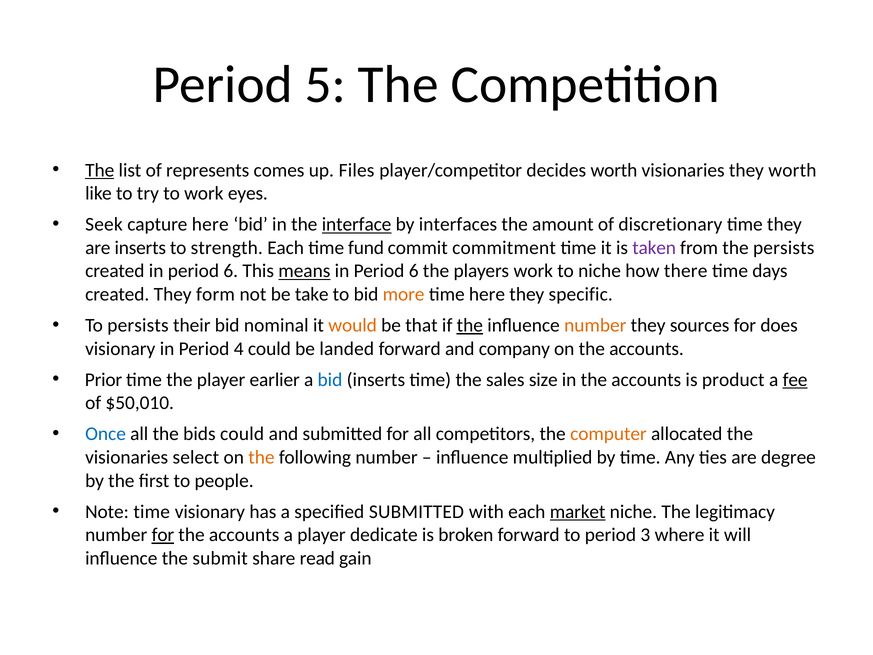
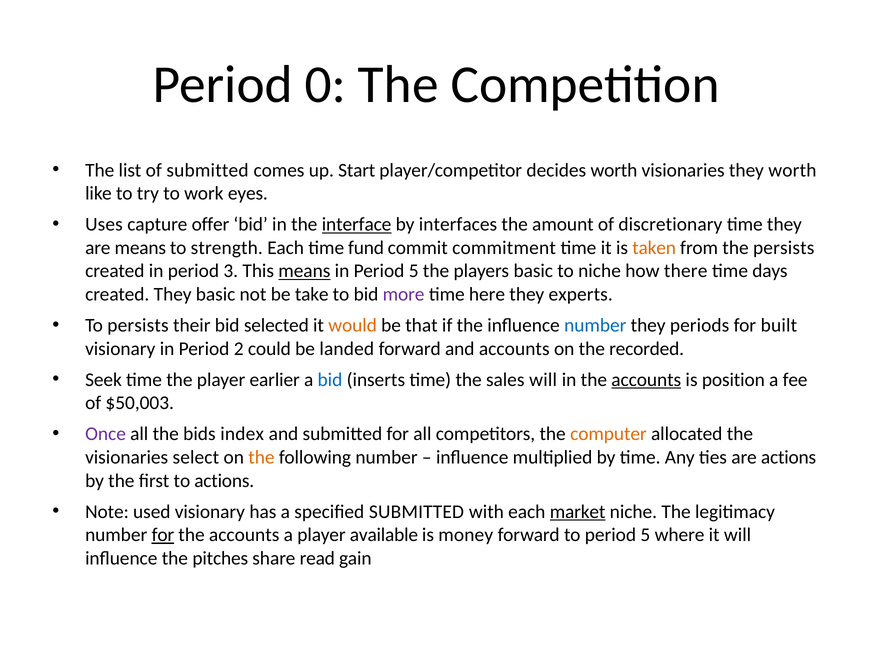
5: 5 -> 0
The at (100, 170) underline: present -> none
of represents: represents -> submitted
Files: Files -> Start
Seek: Seek -> Uses
capture here: here -> offer
are inserts: inserts -> means
taken colour: purple -> orange
created in period 6: 6 -> 3
6 at (414, 271): 6 -> 5
players work: work -> basic
They form: form -> basic
more colour: orange -> purple
specific: specific -> experts
nominal: nominal -> selected
the at (470, 325) underline: present -> none
number at (595, 325) colour: orange -> blue
sources: sources -> periods
does: does -> built
4: 4 -> 2
and company: company -> accounts
on the accounts: accounts -> recorded
Prior: Prior -> Seek
sales size: size -> will
accounts at (646, 380) underline: none -> present
product: product -> position
fee underline: present -> none
$50,010: $50,010 -> $50,003
Once colour: blue -> purple
bids could: could -> index
are degree: degree -> actions
to people: people -> actions
Note time: time -> used
dedicate: dedicate -> available
broken: broken -> money
to period 3: 3 -> 5
submit: submit -> pitches
